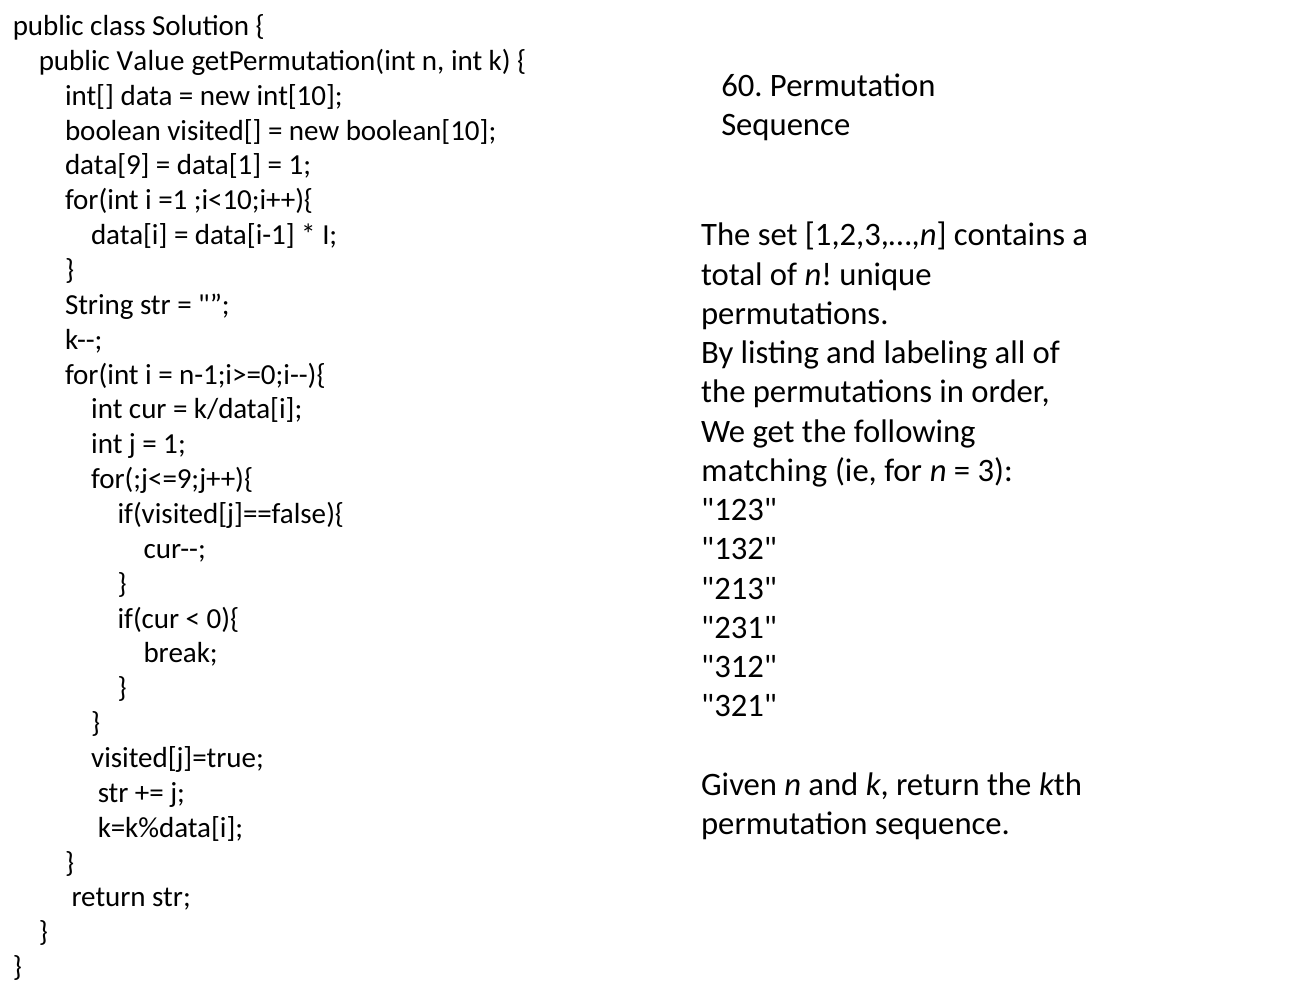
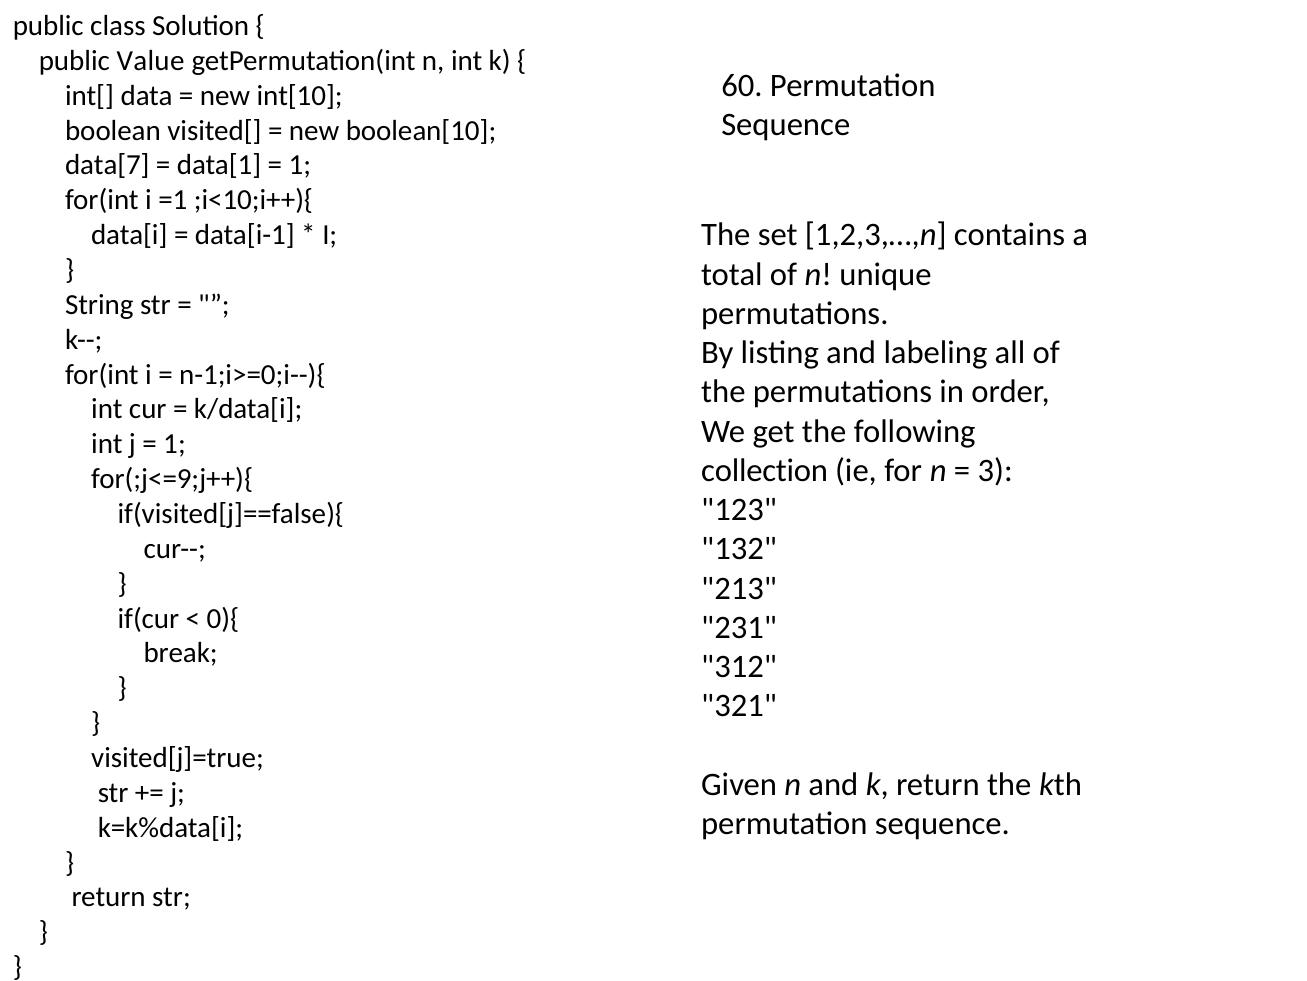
data[9: data[9 -> data[7
matching: matching -> collection
